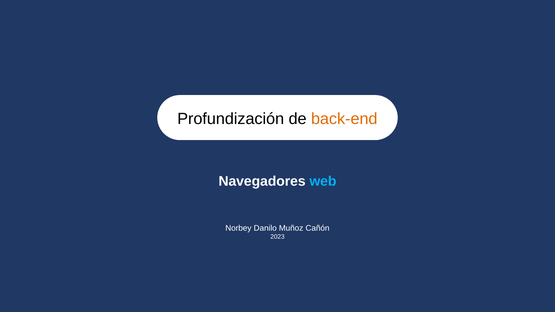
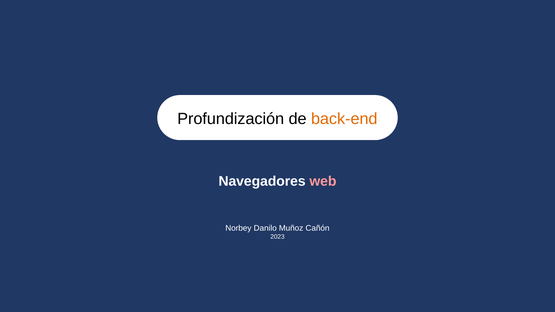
web colour: light blue -> pink
